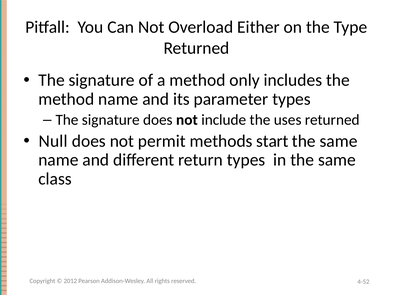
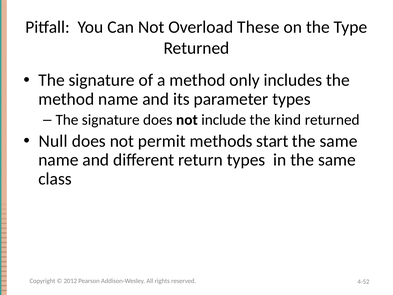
Either: Either -> These
uses: uses -> kind
